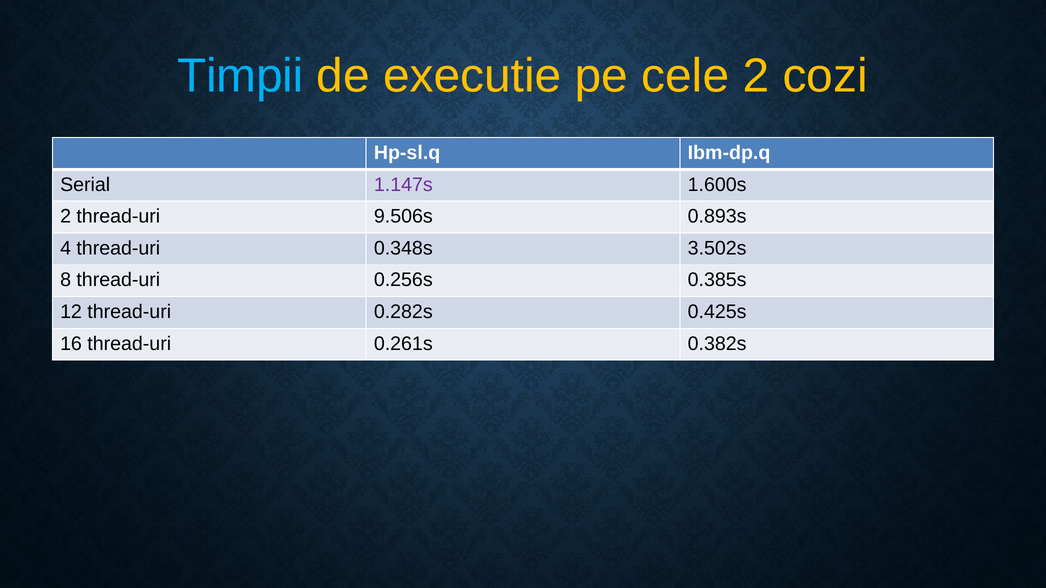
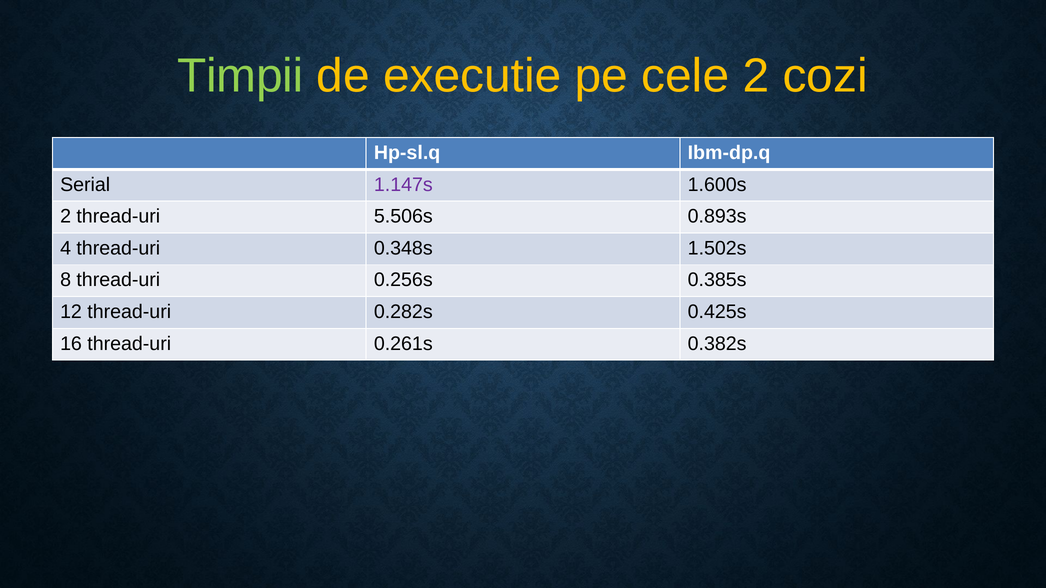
Timpii colour: light blue -> light green
9.506s: 9.506s -> 5.506s
3.502s: 3.502s -> 1.502s
